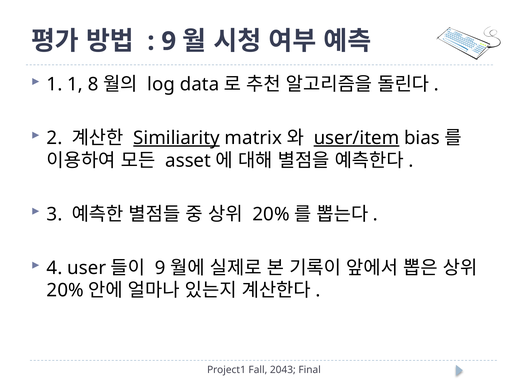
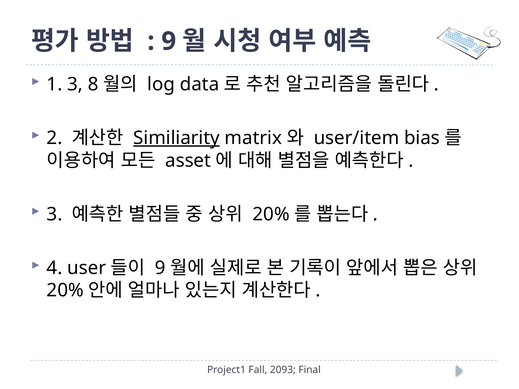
1 1: 1 -> 3
user/item underline: present -> none
2043: 2043 -> 2093
